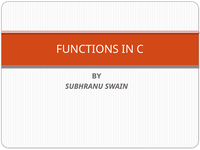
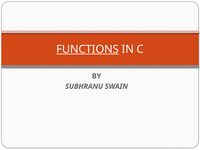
FUNCTIONS underline: none -> present
